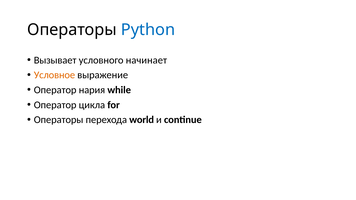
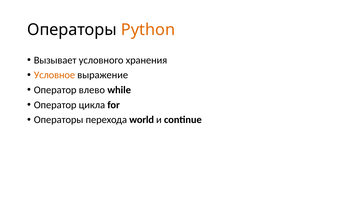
Python colour: blue -> orange
начинает: начинает -> хранения
нария: нария -> влево
